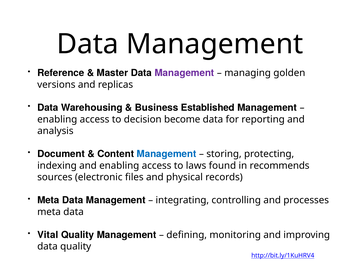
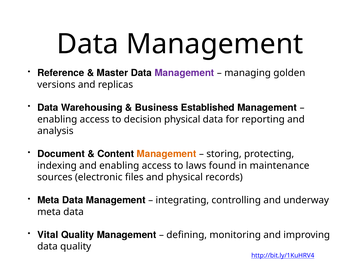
decision become: become -> physical
Management at (167, 154) colour: blue -> orange
recommends: recommends -> maintenance
processes: processes -> underway
